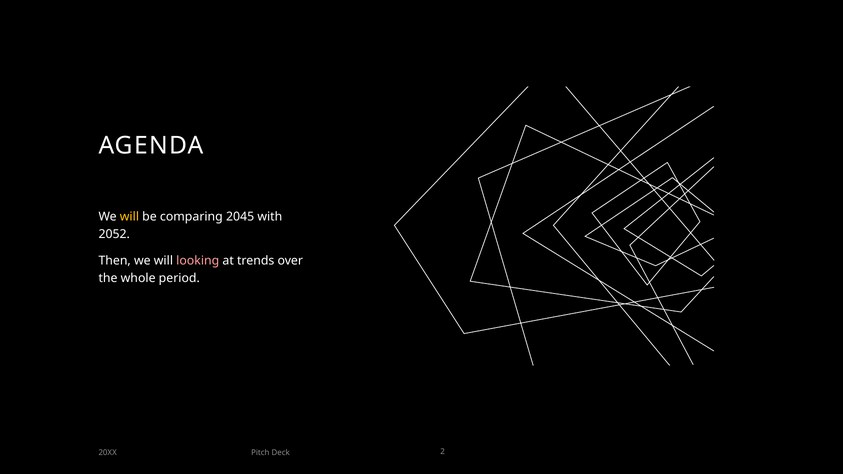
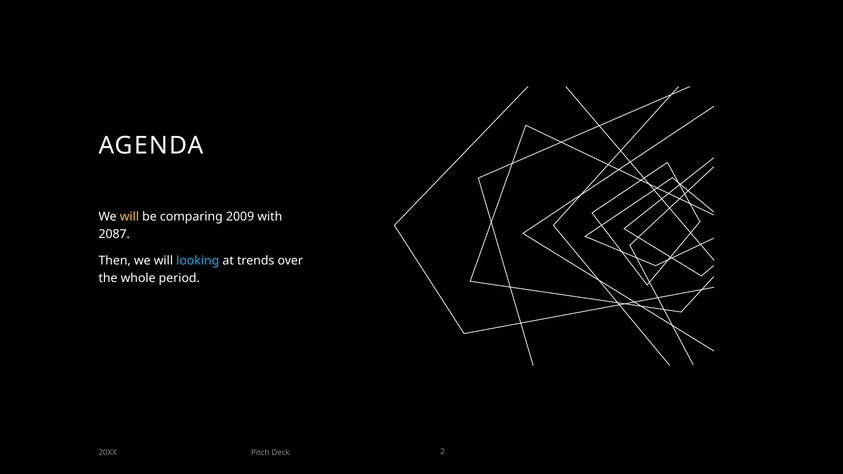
2045: 2045 -> 2009
2052: 2052 -> 2087
looking colour: pink -> light blue
